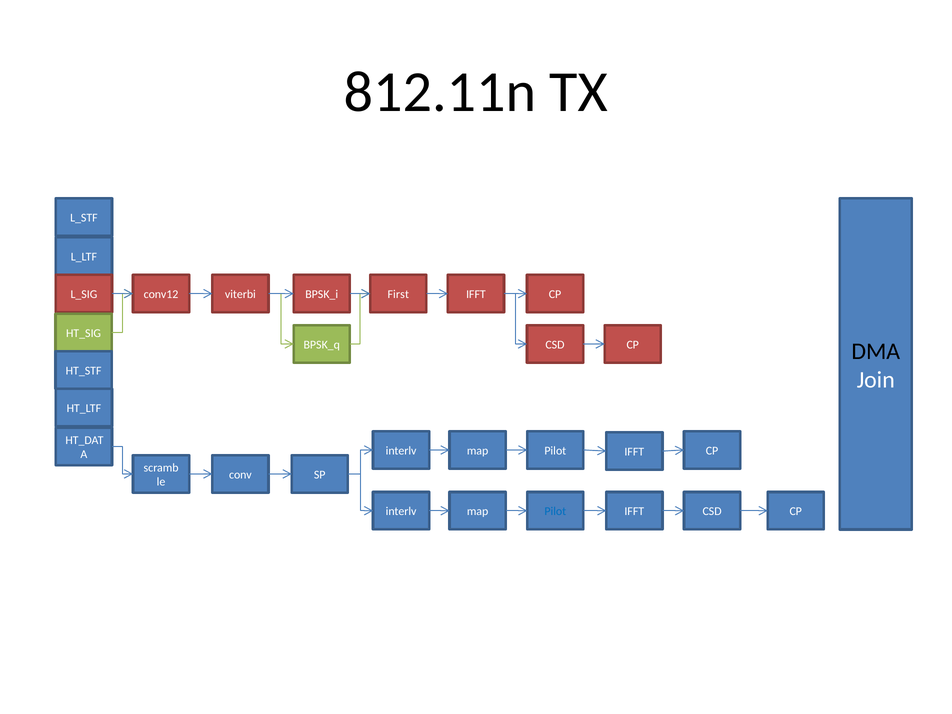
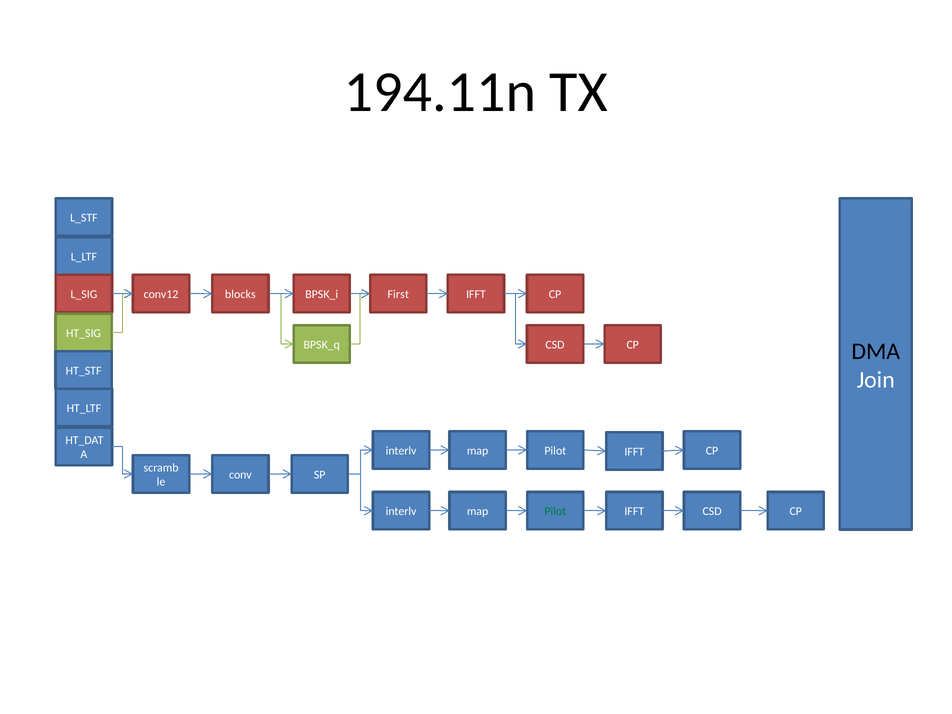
812.11n: 812.11n -> 194.11n
viterbi: viterbi -> blocks
Pilot at (555, 512) colour: blue -> green
